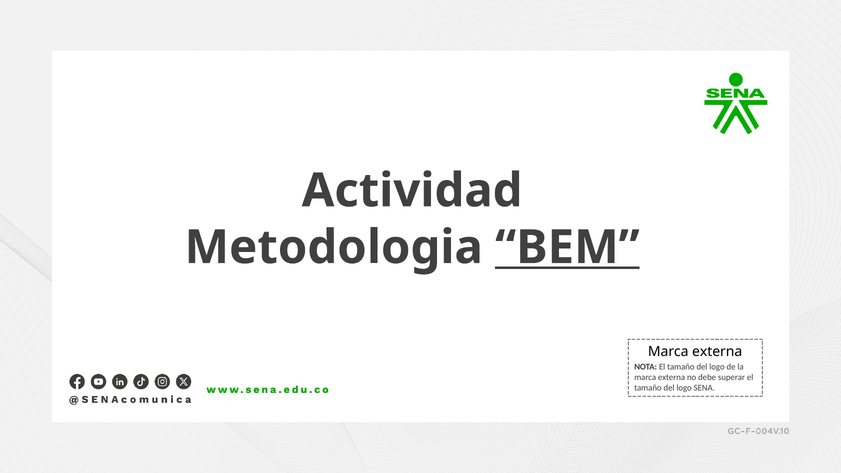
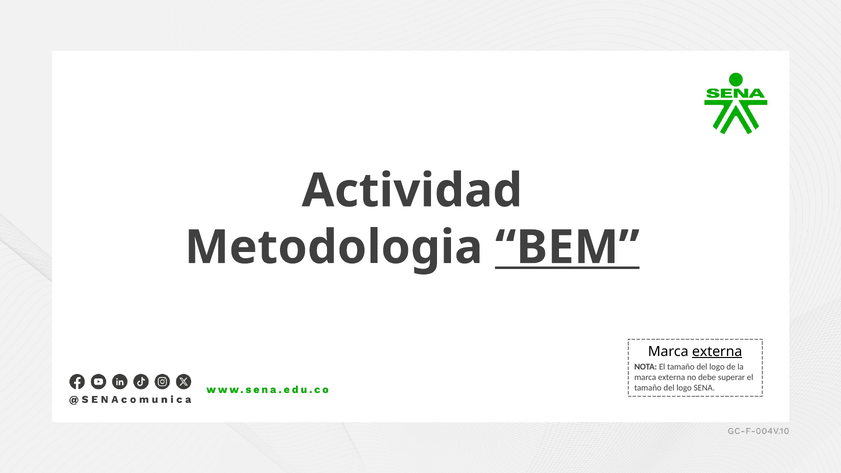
externa at (717, 352) underline: none -> present
